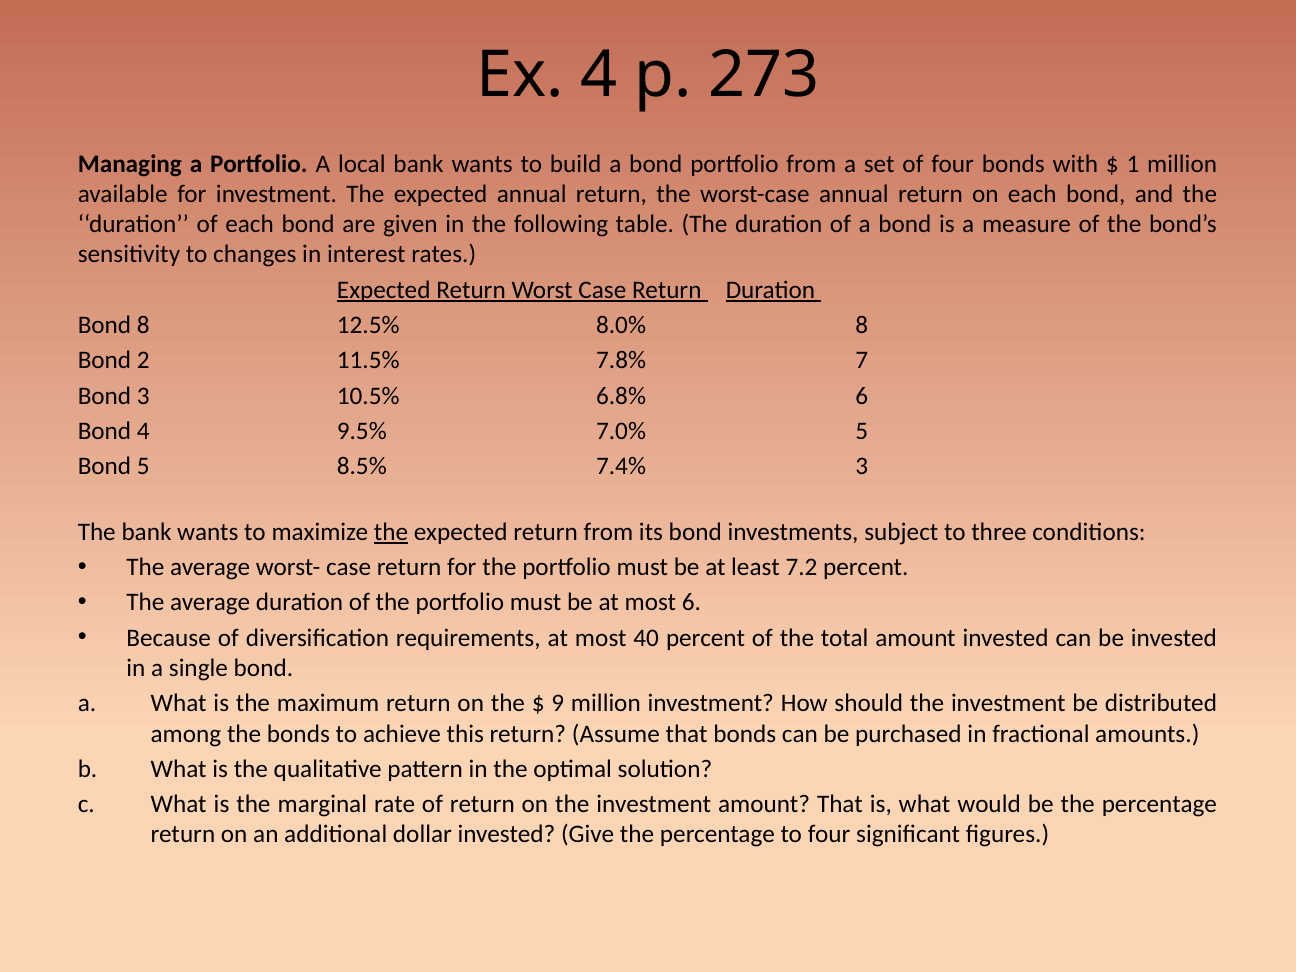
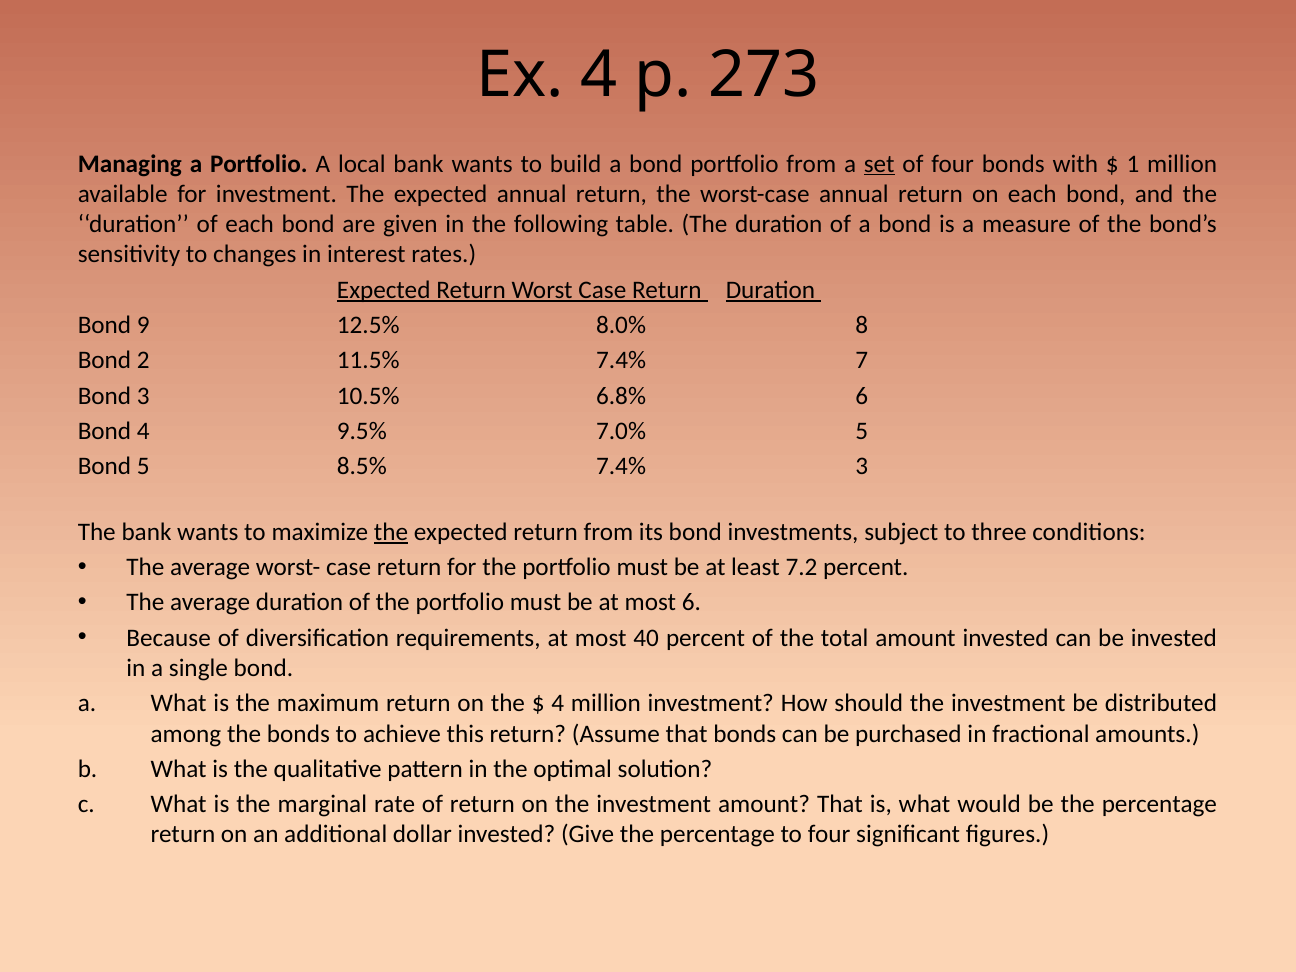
set underline: none -> present
Bond 8: 8 -> 9
11.5% 7.8%: 7.8% -> 7.4%
9 at (558, 703): 9 -> 4
